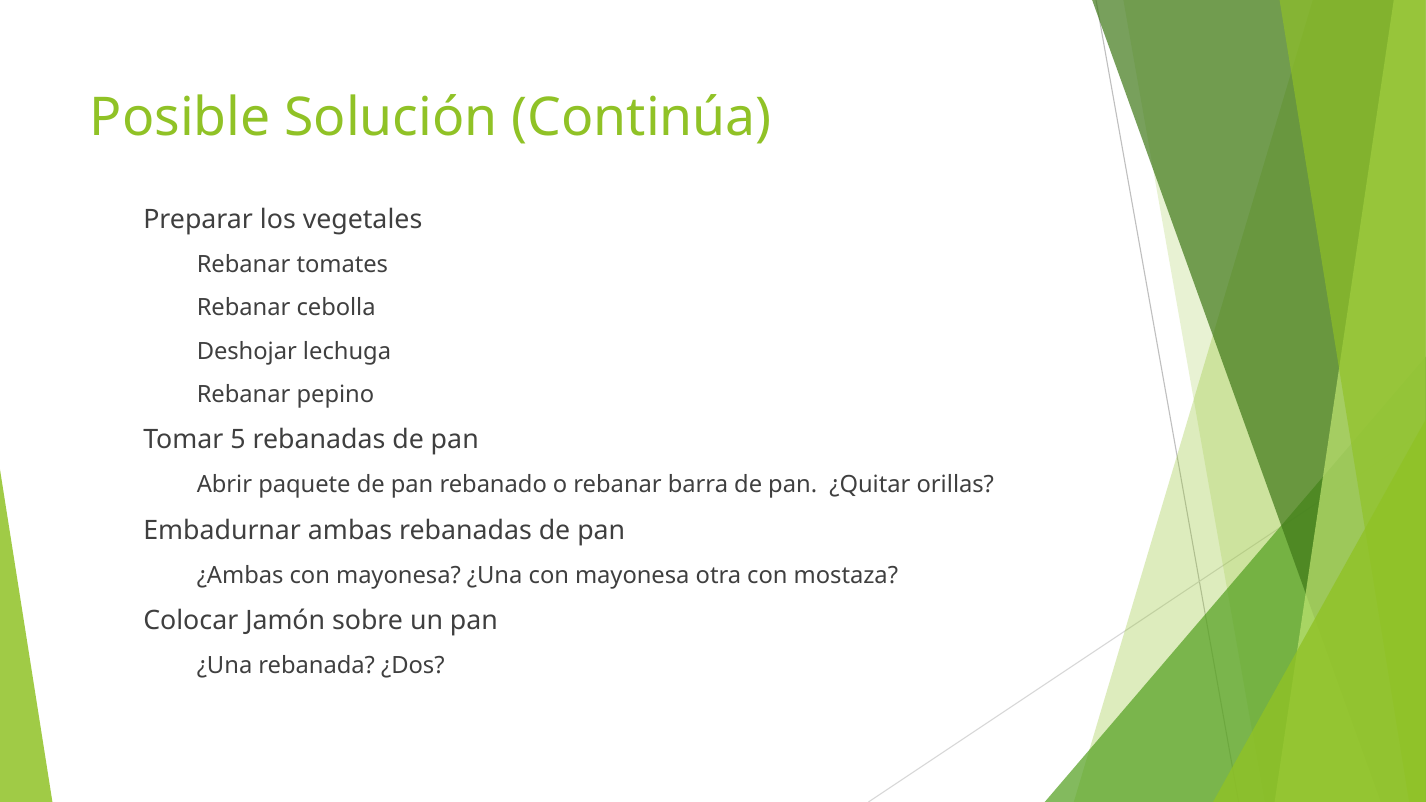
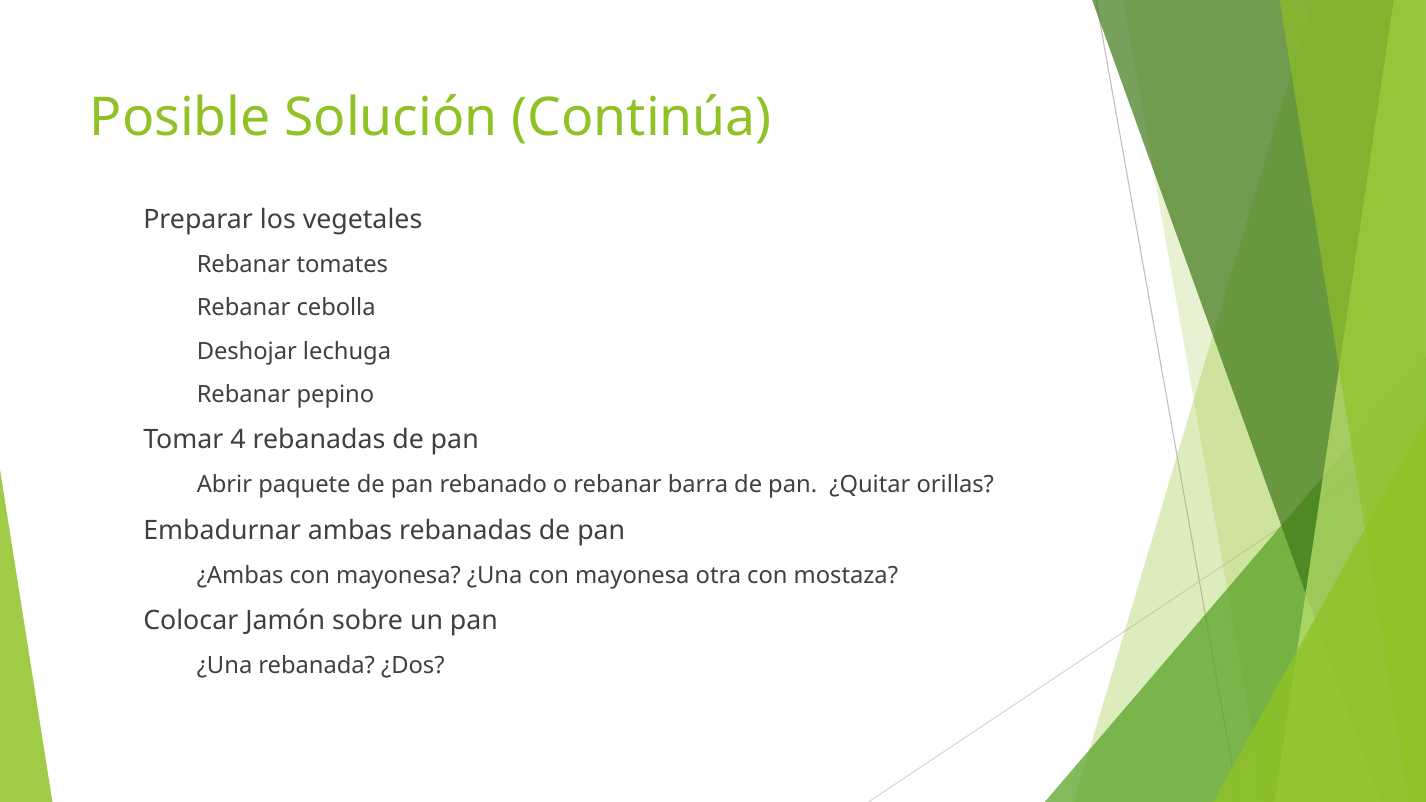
5: 5 -> 4
